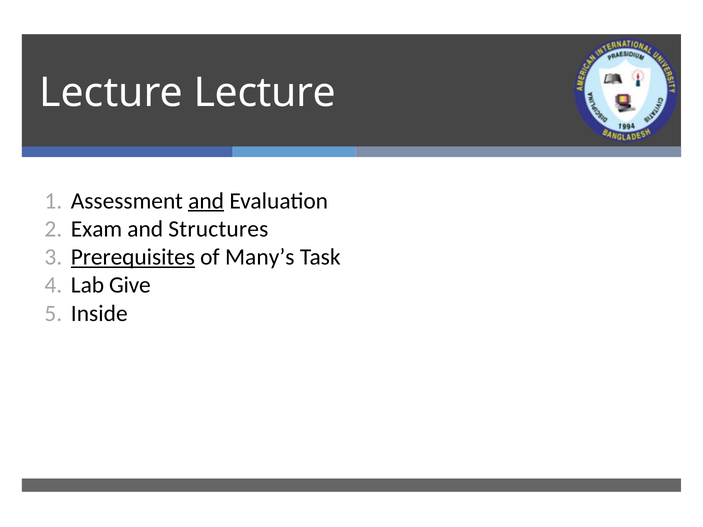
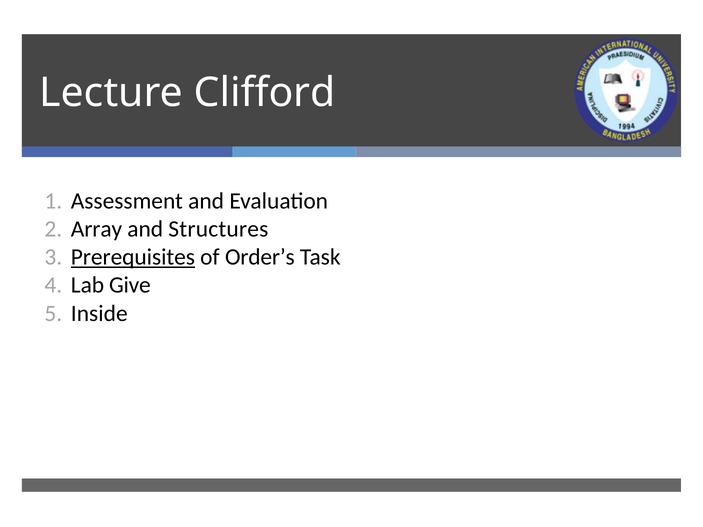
Lecture Lecture: Lecture -> Clifford
and at (206, 201) underline: present -> none
Exam: Exam -> Array
Many’s: Many’s -> Order’s
